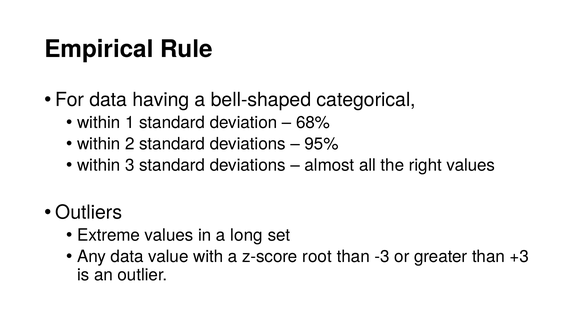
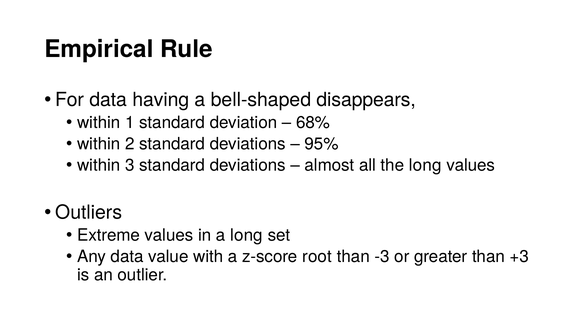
categorical: categorical -> disappears
the right: right -> long
